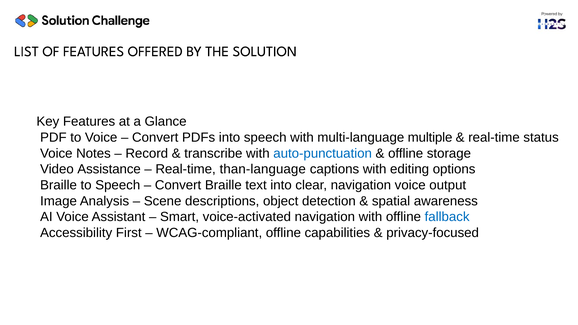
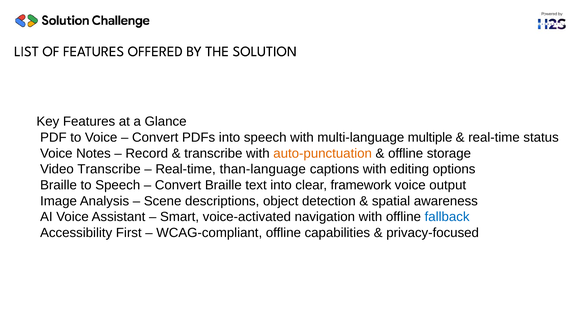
auto-punctuation colour: blue -> orange
Video Assistance: Assistance -> Transcribe
clear navigation: navigation -> framework
